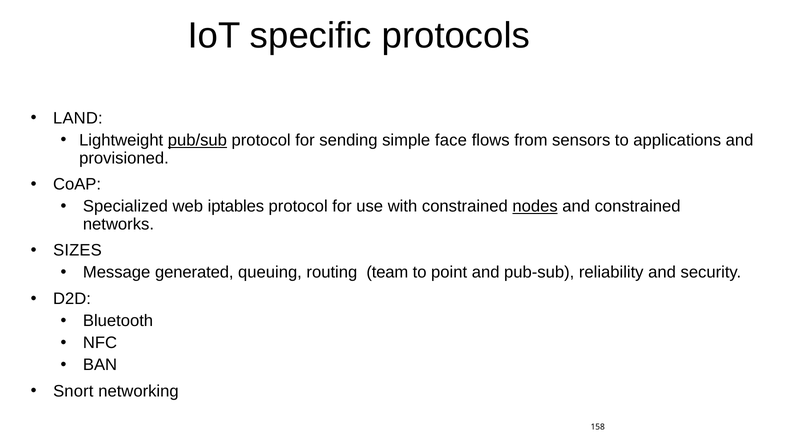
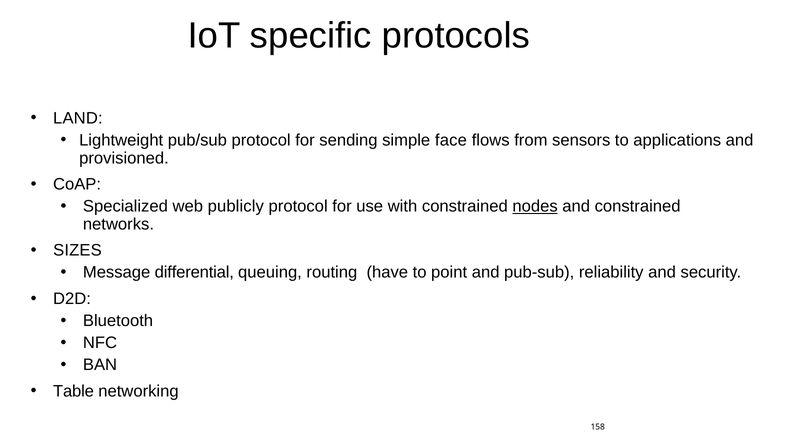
pub/sub underline: present -> none
iptables: iptables -> publicly
generated: generated -> differential
team: team -> have
Snort: Snort -> Table
